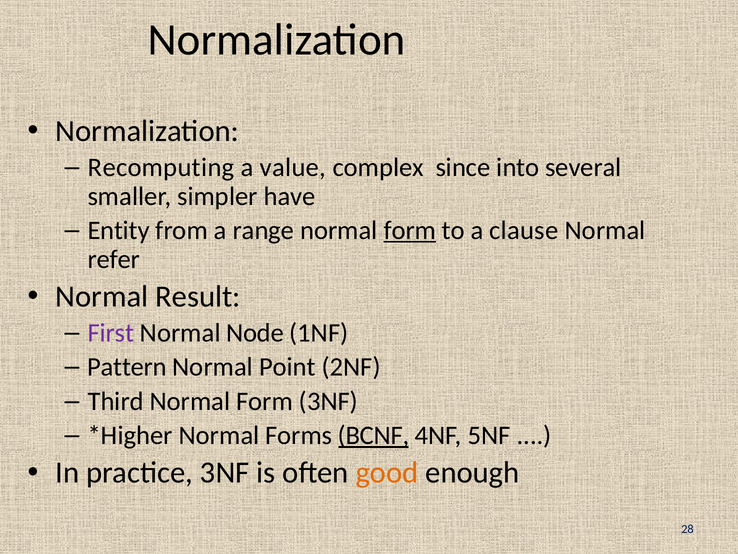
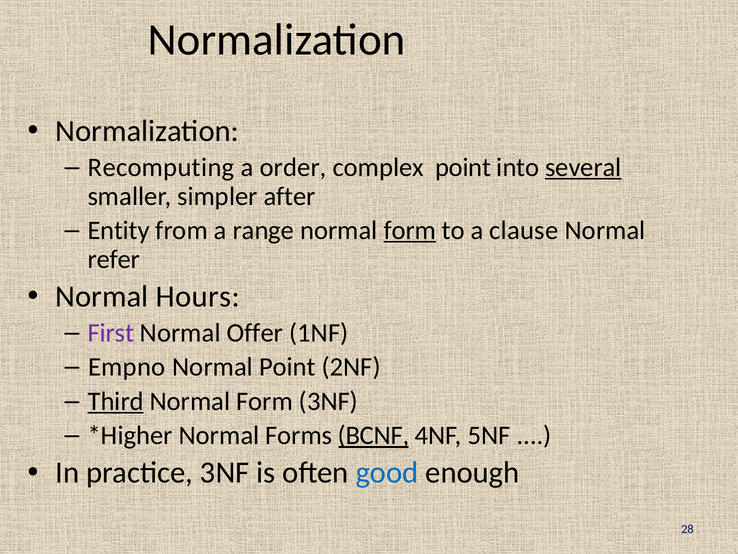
value: value -> order
complex since: since -> point
several underline: none -> present
have: have -> after
Result: Result -> Hours
Node: Node -> Offer
Pattern: Pattern -> Empno
Third underline: none -> present
good colour: orange -> blue
